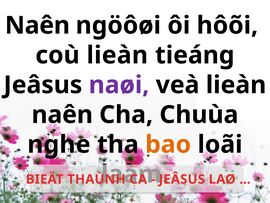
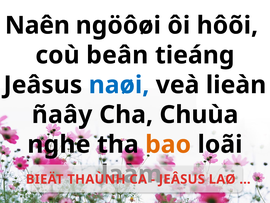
coù lieàn: lieàn -> beân
naøi colour: purple -> blue
naên at (62, 114): naên -> ñaây
